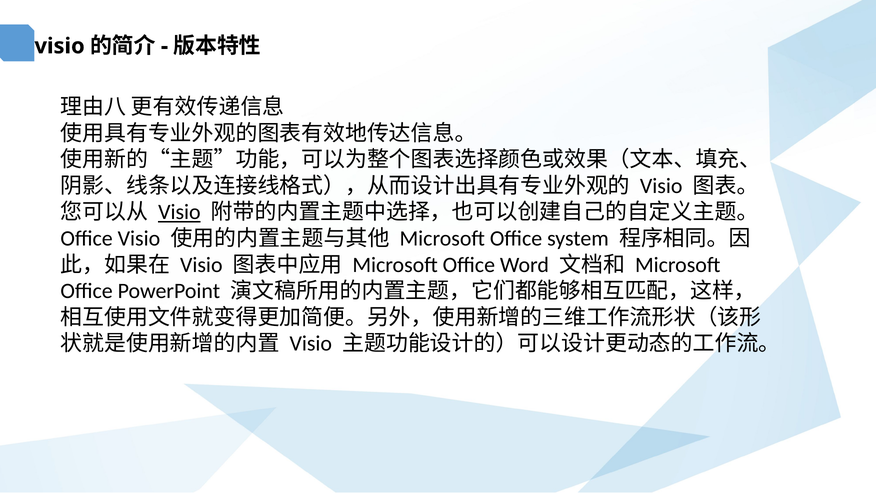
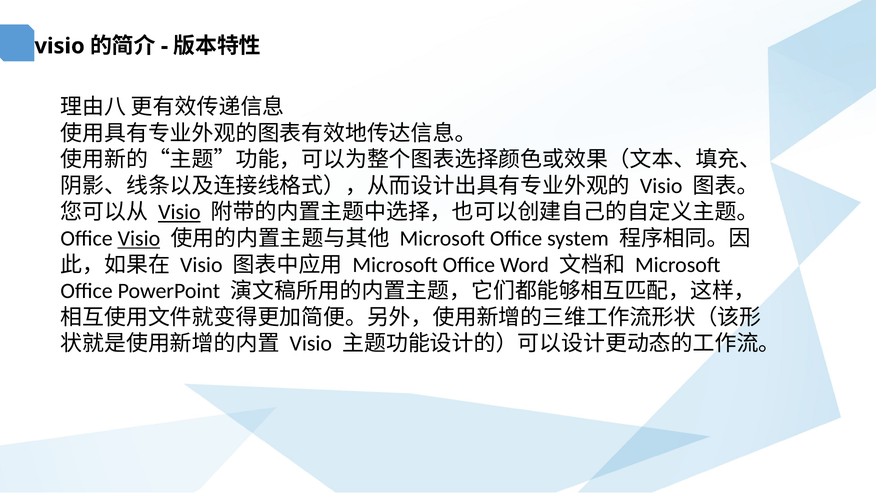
Visio at (139, 238) underline: none -> present
